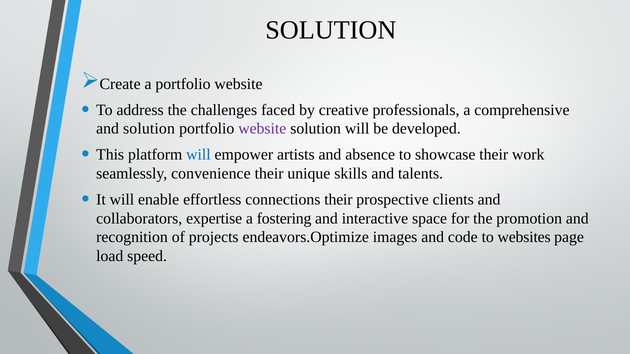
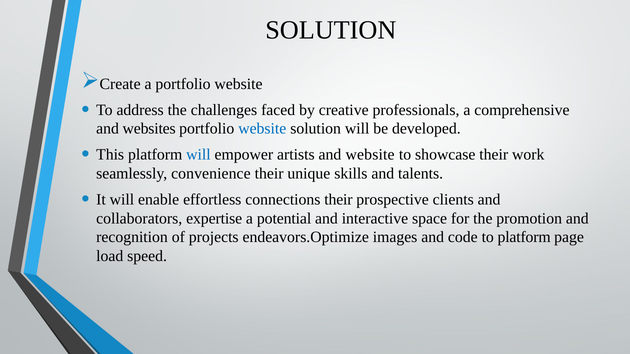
and solution: solution -> websites
website at (262, 129) colour: purple -> blue
and absence: absence -> website
fostering: fostering -> potential
to websites: websites -> platform
